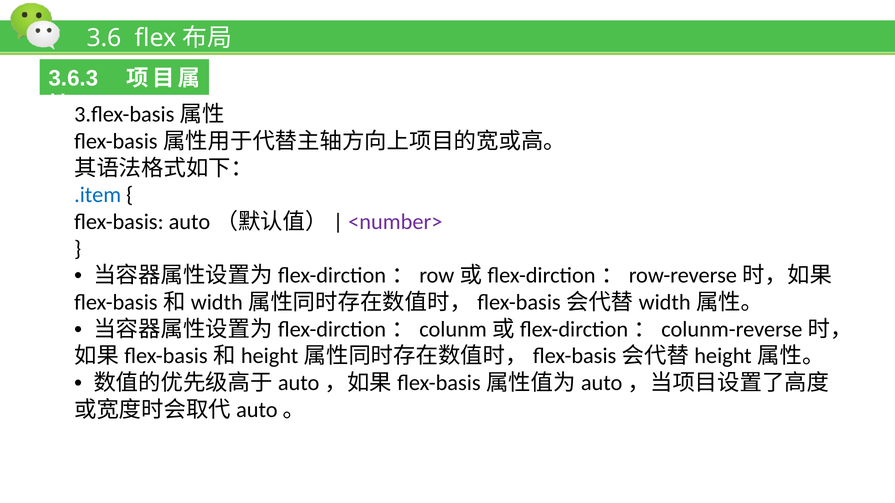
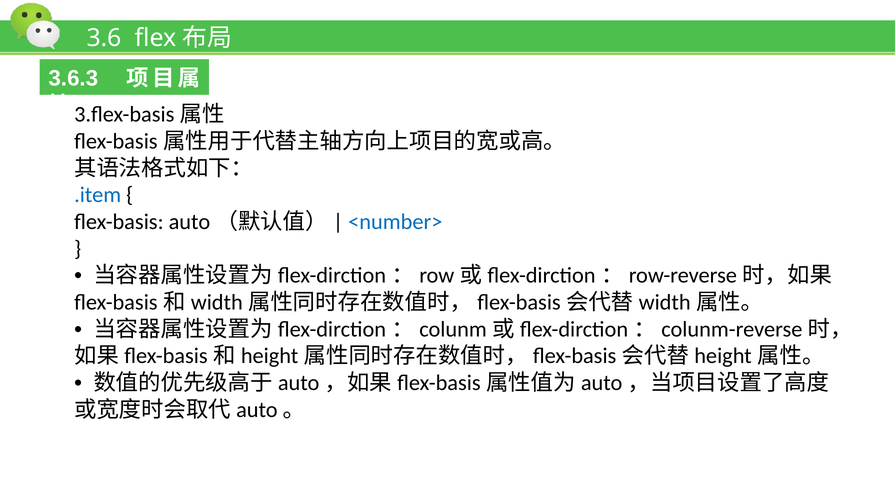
<number> colour: purple -> blue
